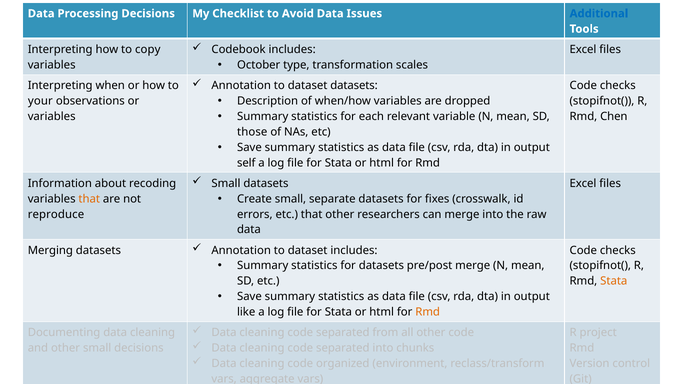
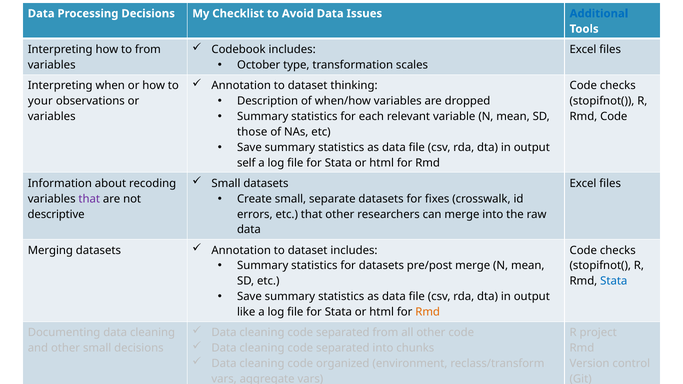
to copy: copy -> from
dataset datasets: datasets -> thinking
Chen at (614, 117): Chen -> Code
that at (89, 199) colour: orange -> purple
reproduce: reproduce -> descriptive
Stata at (614, 281) colour: orange -> blue
